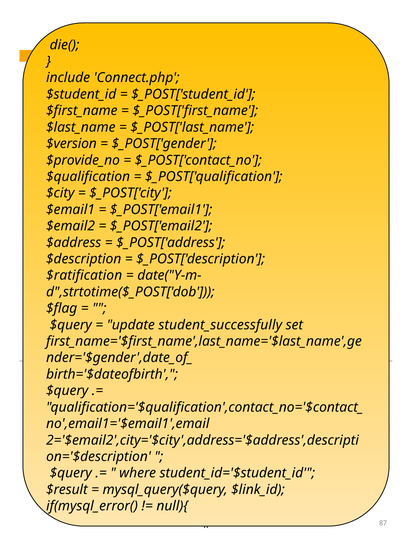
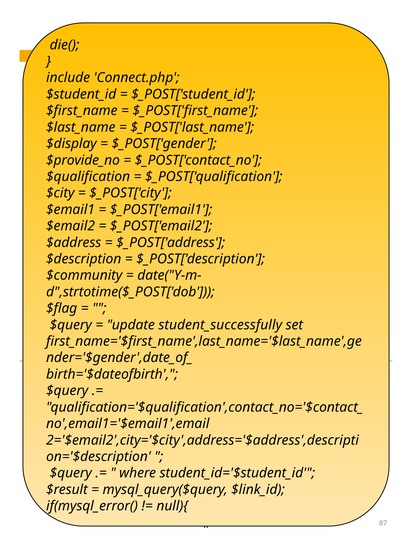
$version: $version -> $display
$ratification: $ratification -> $community
